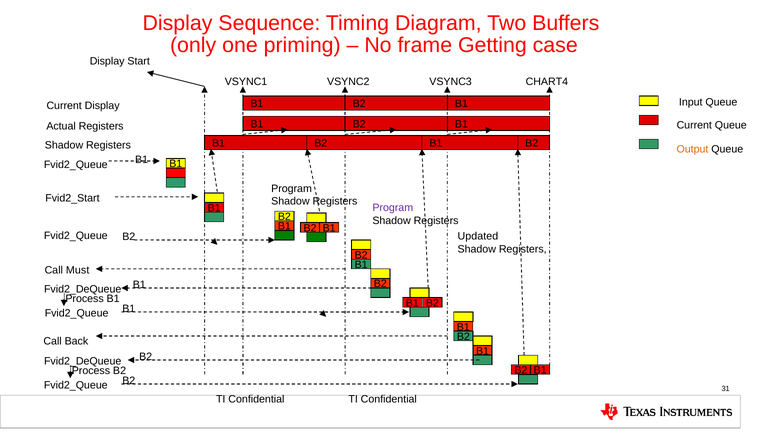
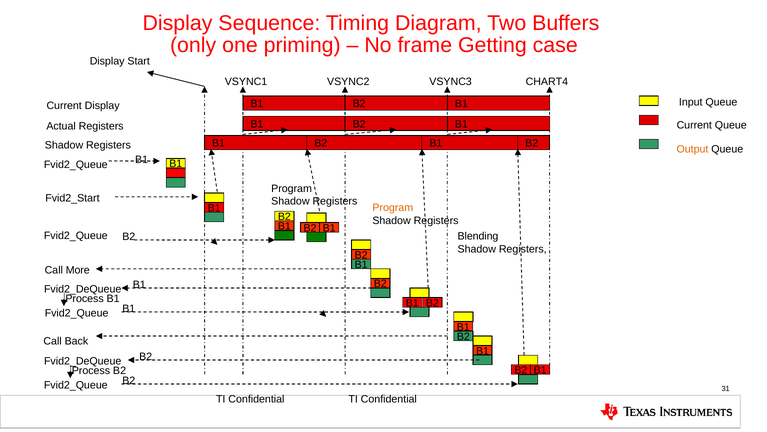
Program at (393, 207) colour: purple -> orange
Updated: Updated -> Blending
Must: Must -> More
